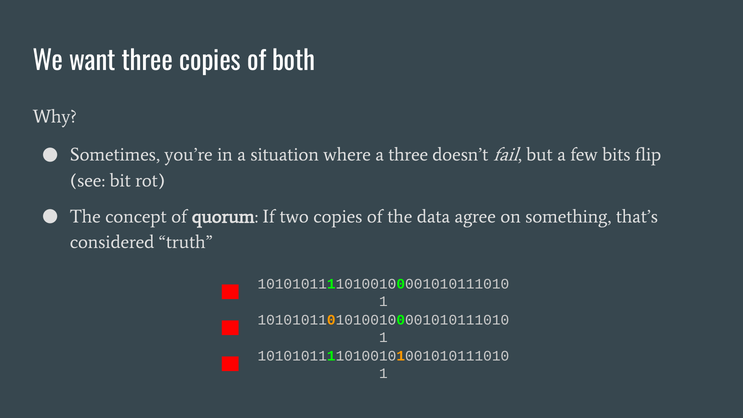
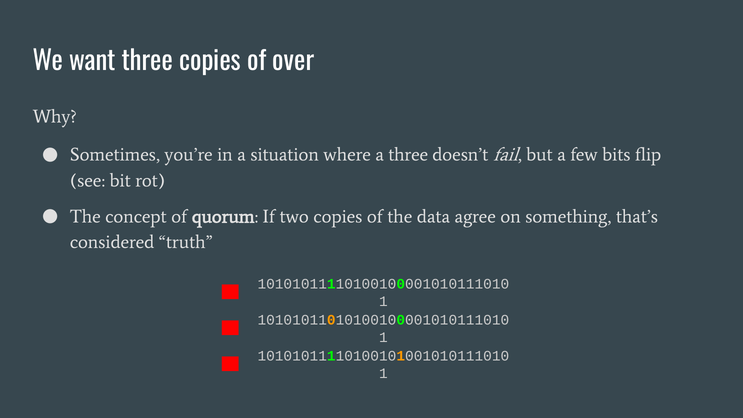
both: both -> over
